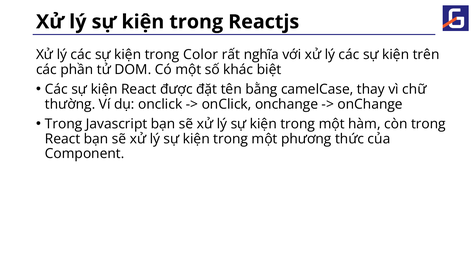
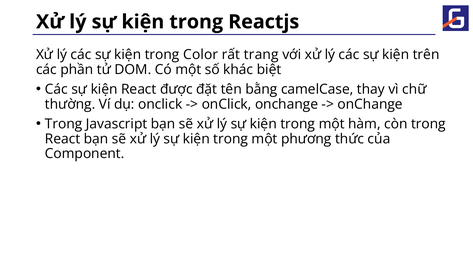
nghĩa: nghĩa -> trang
